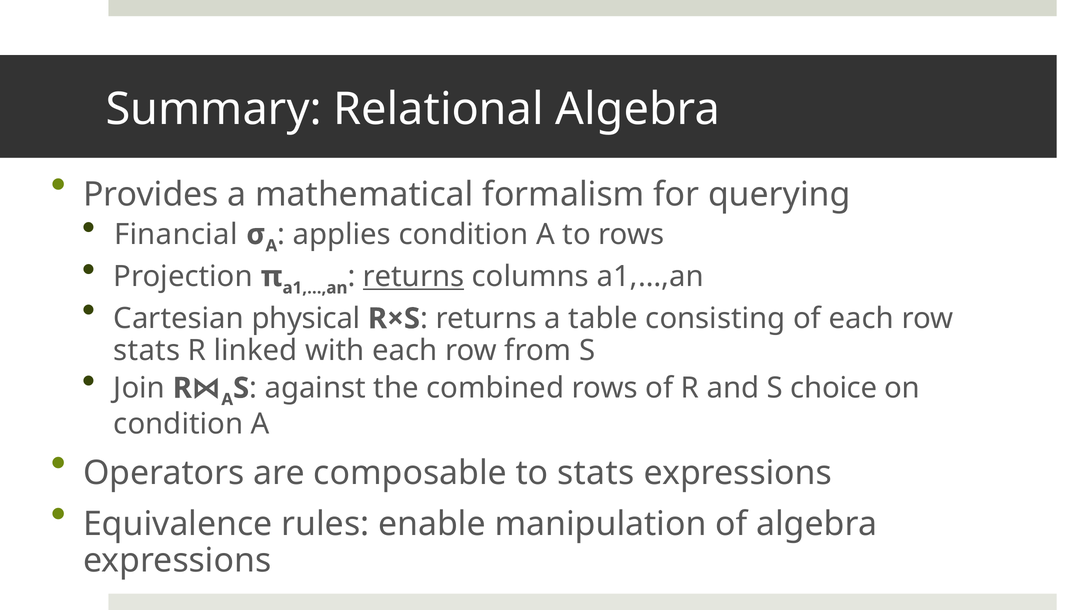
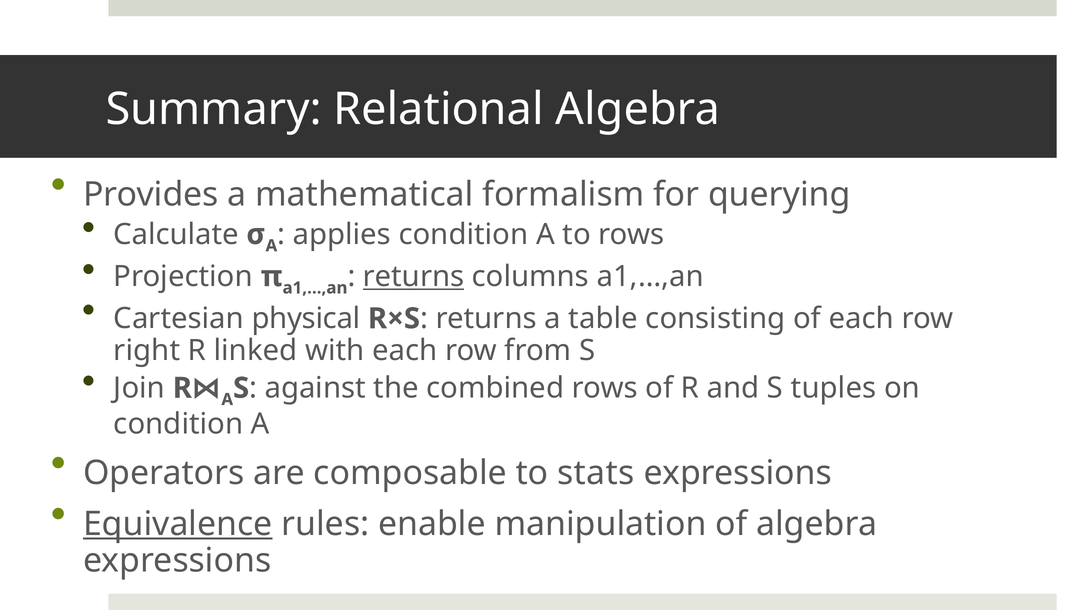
Financial: Financial -> Calculate
stats at (147, 350): stats -> right
choice: choice -> tuples
Equivalence underline: none -> present
